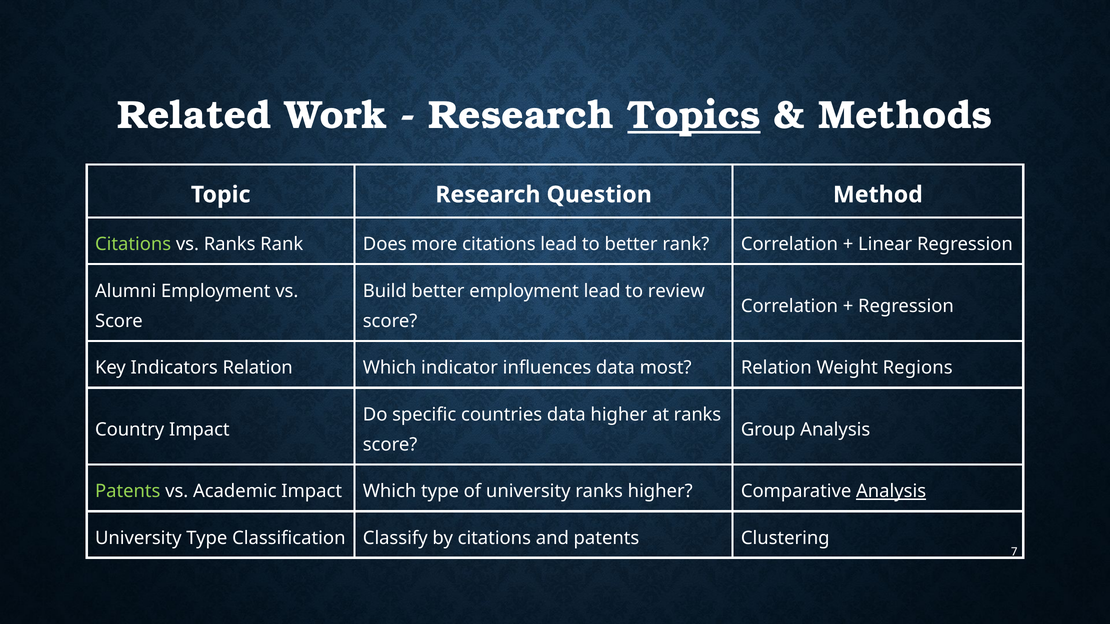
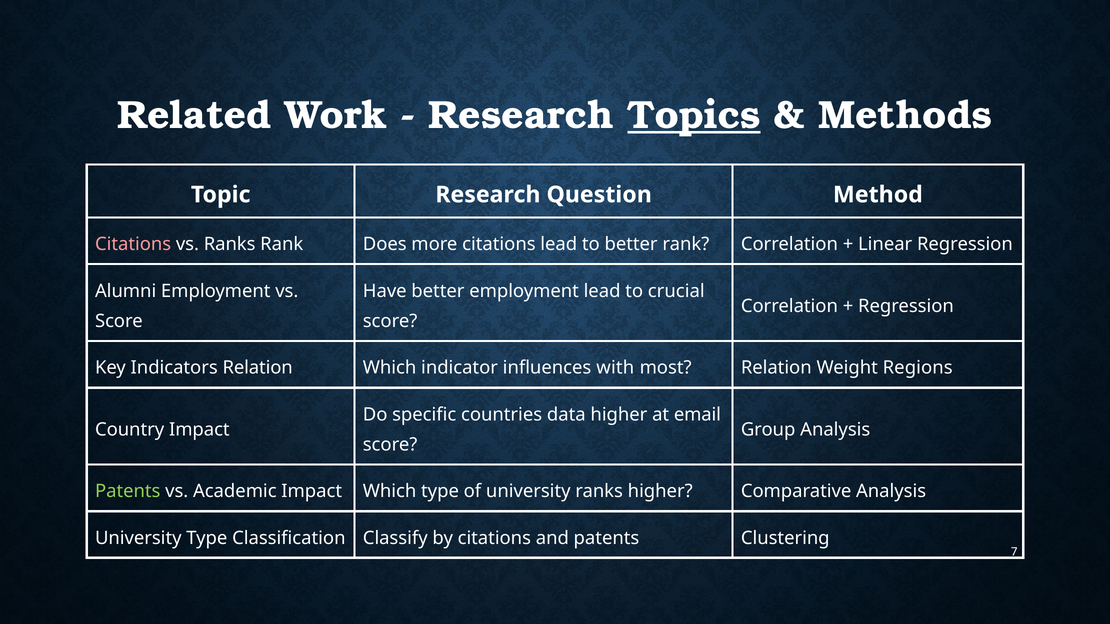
Citations at (133, 244) colour: light green -> pink
Build: Build -> Have
review: review -> crucial
influences data: data -> with
at ranks: ranks -> email
Analysis at (891, 492) underline: present -> none
